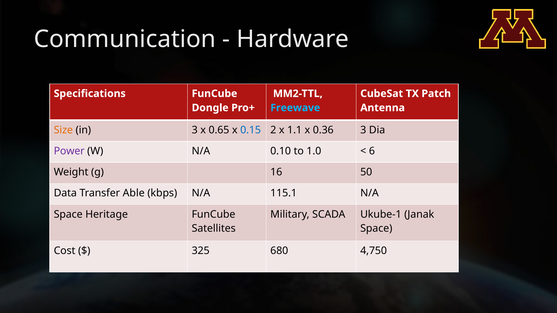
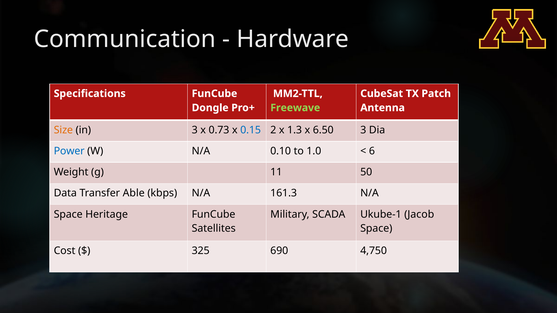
Freewave colour: light blue -> light green
0.65: 0.65 -> 0.73
1.1: 1.1 -> 1.3
0.36: 0.36 -> 6.50
Power colour: purple -> blue
16: 16 -> 11
115.1: 115.1 -> 161.3
Janak: Janak -> Jacob
680: 680 -> 690
